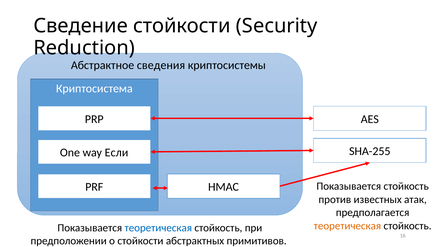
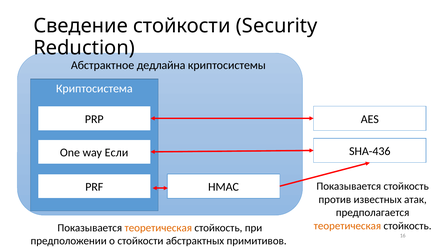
сведения: сведения -> дедлайна
SHA-255: SHA-255 -> SHA-436
теоретическая at (158, 228) colour: blue -> orange
